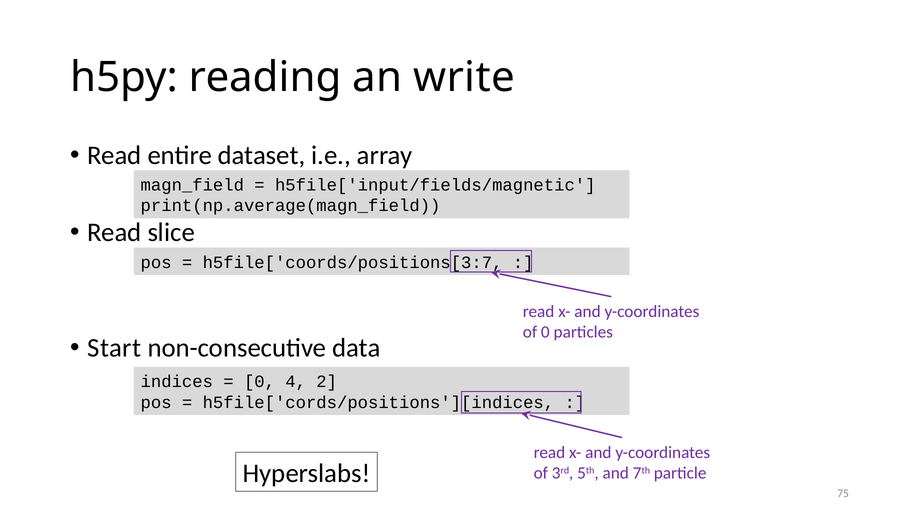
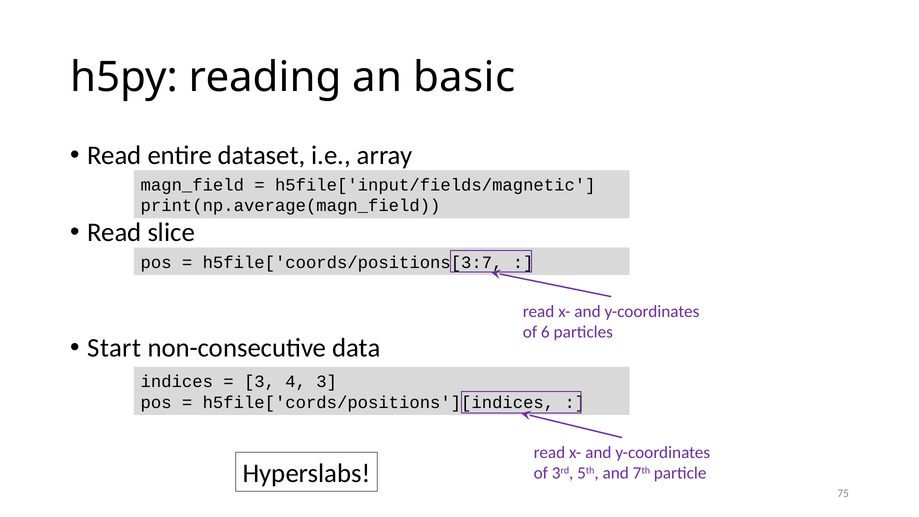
write: write -> basic
of 0: 0 -> 6
0 at (260, 382): 0 -> 3
4 2: 2 -> 3
